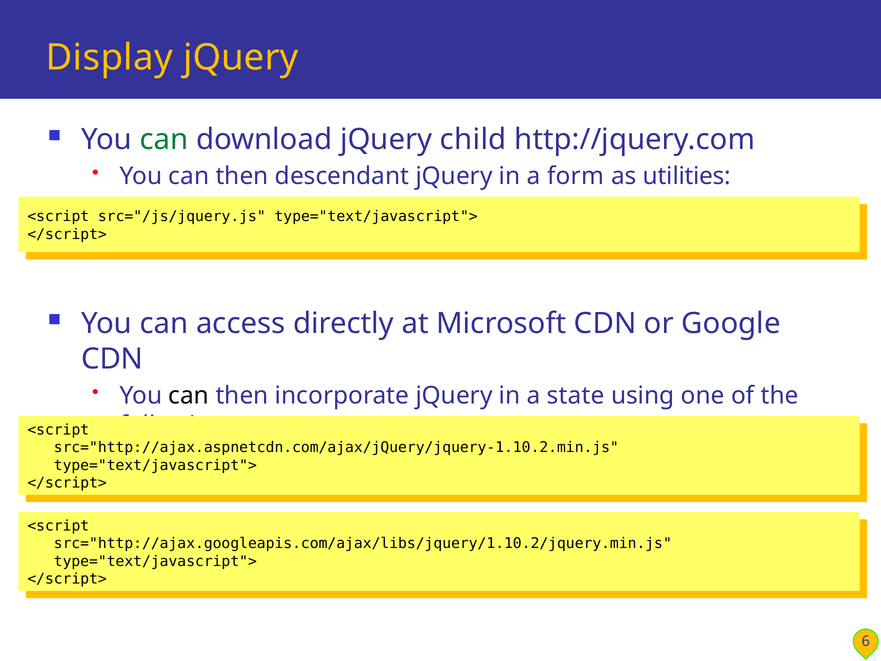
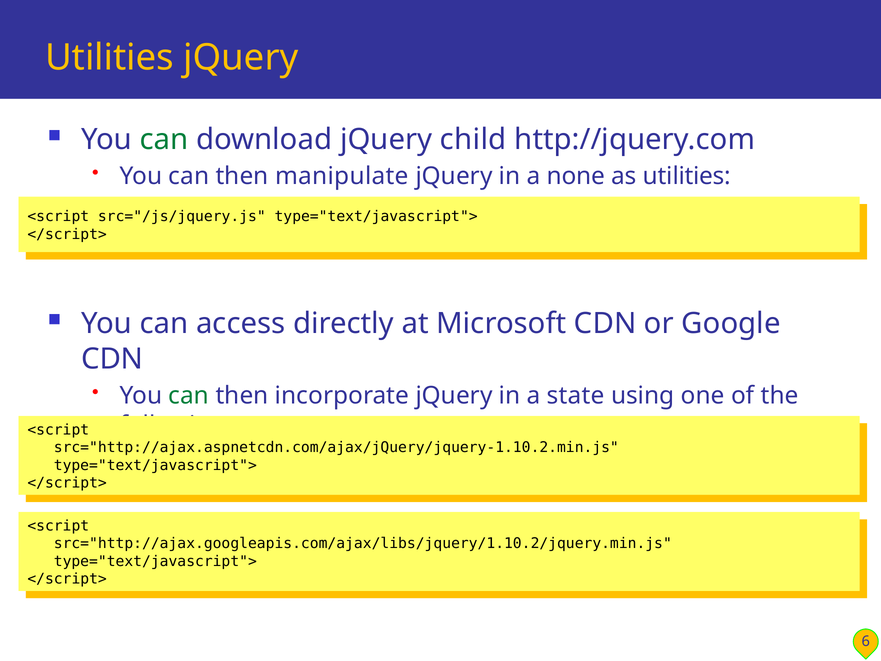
Display at (109, 57): Display -> Utilities
descendant: descendant -> manipulate
form: form -> none
can at (189, 396) colour: black -> green
